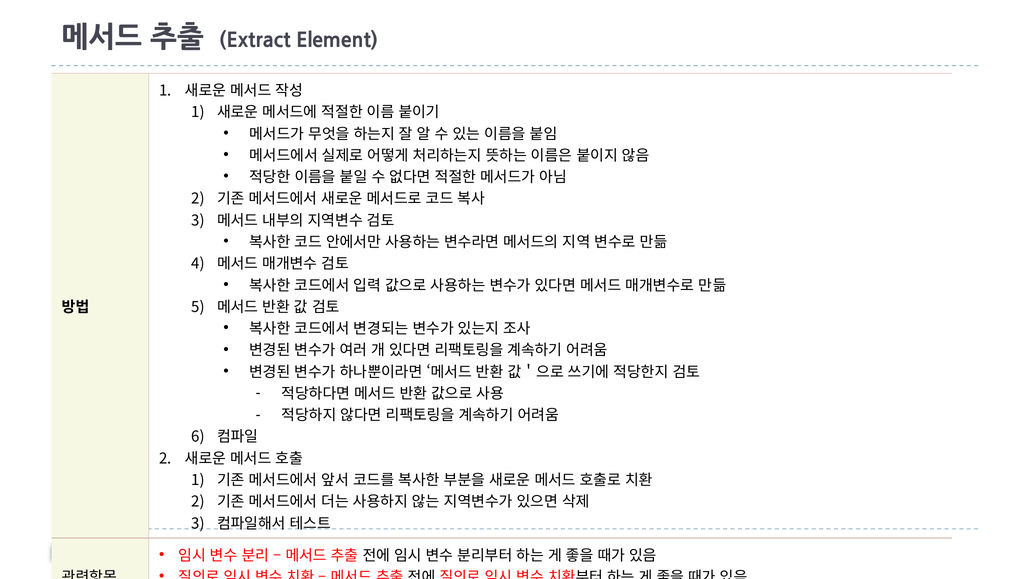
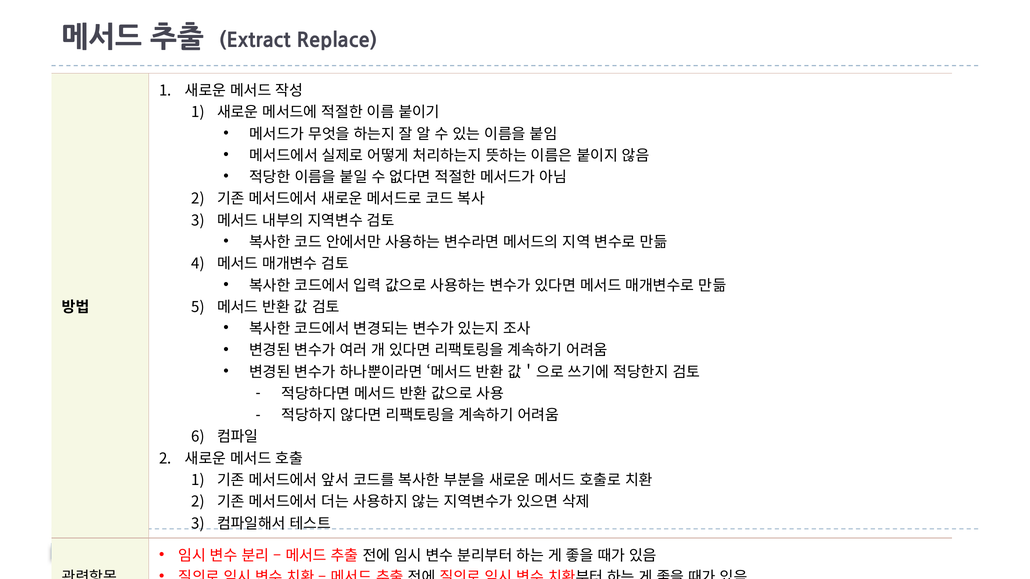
Element: Element -> Replace
